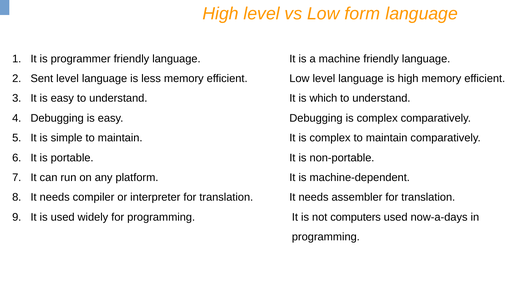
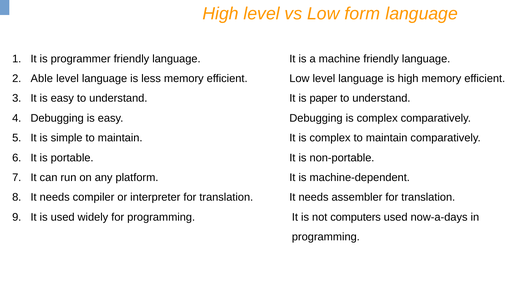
Sent: Sent -> Able
which: which -> paper
